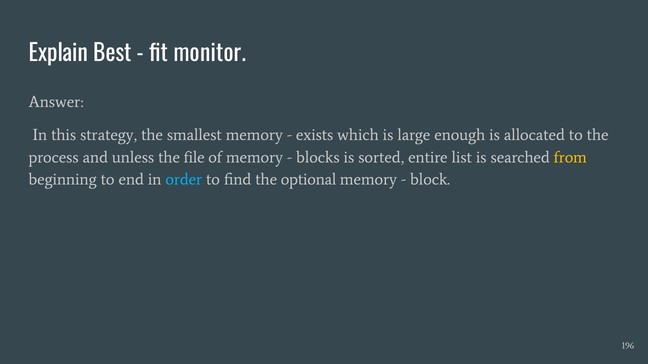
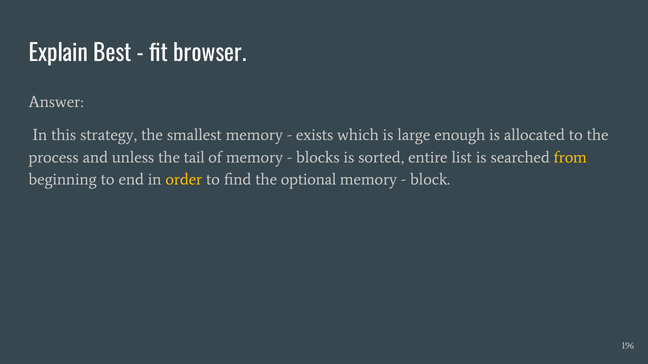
monitor: monitor -> browser
file: file -> tail
order colour: light blue -> yellow
